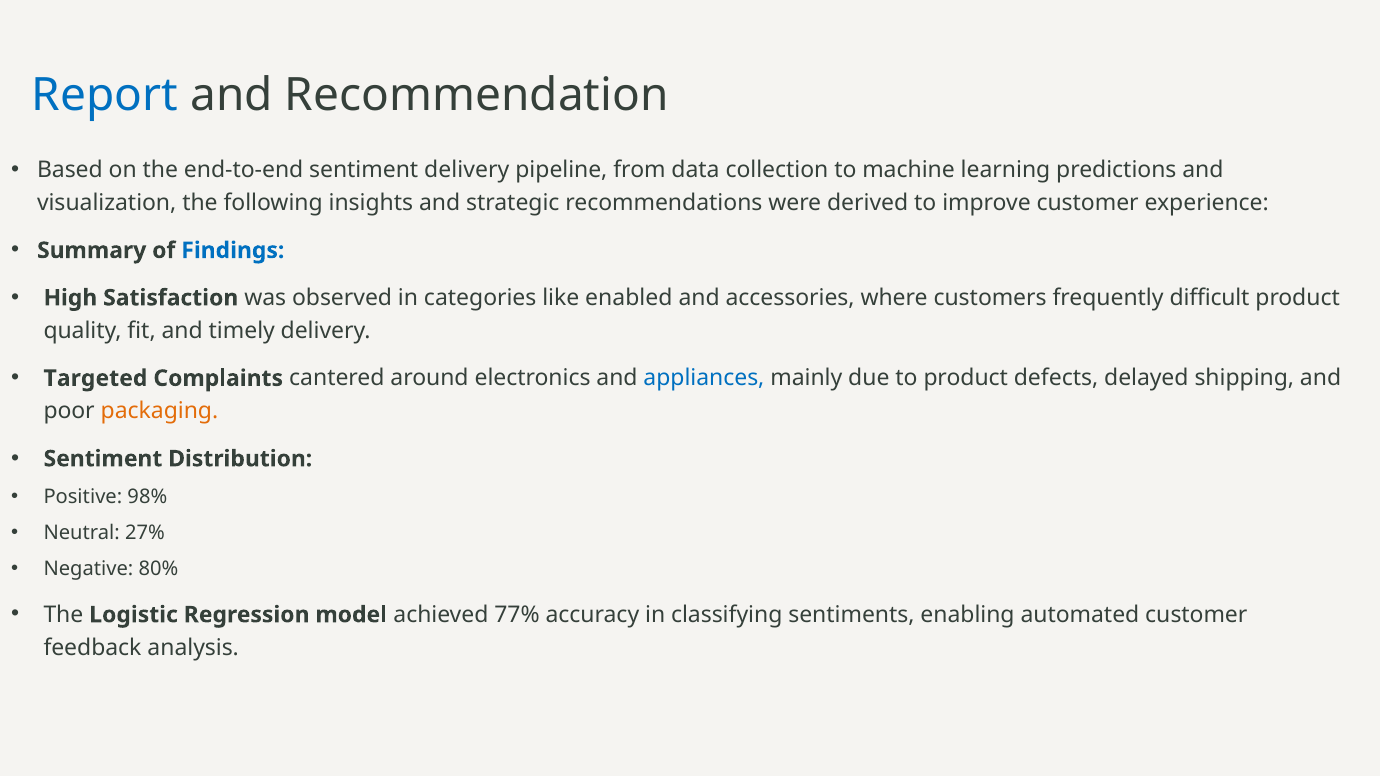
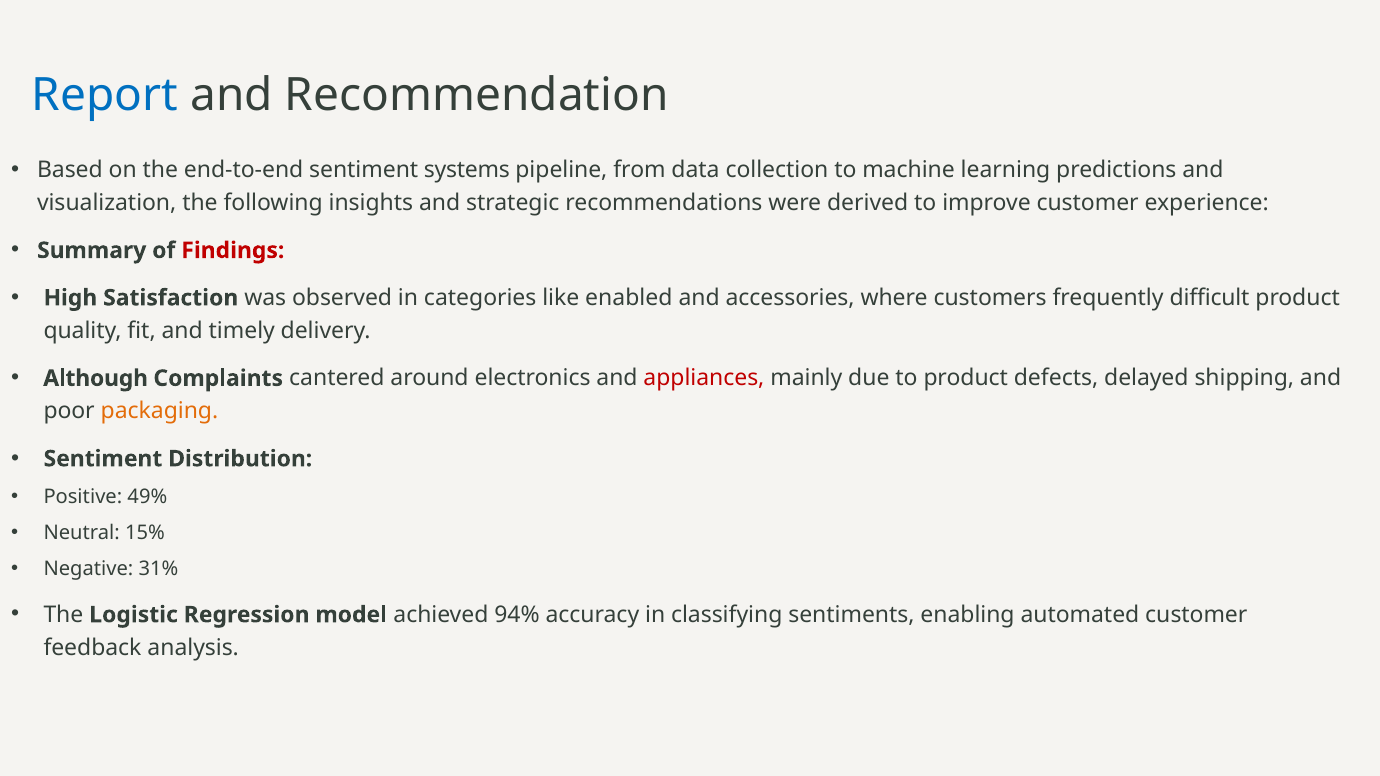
sentiment delivery: delivery -> systems
Findings colour: blue -> red
Targeted: Targeted -> Although
appliances colour: blue -> red
98%: 98% -> 49%
27%: 27% -> 15%
80%: 80% -> 31%
77%: 77% -> 94%
